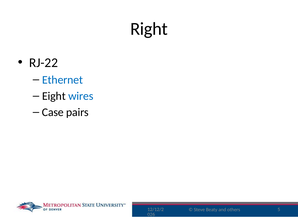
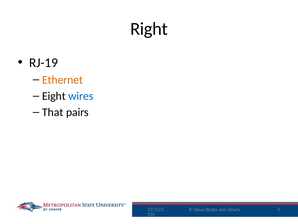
RJ-22: RJ-22 -> RJ-19
Ethernet colour: blue -> orange
Case: Case -> That
